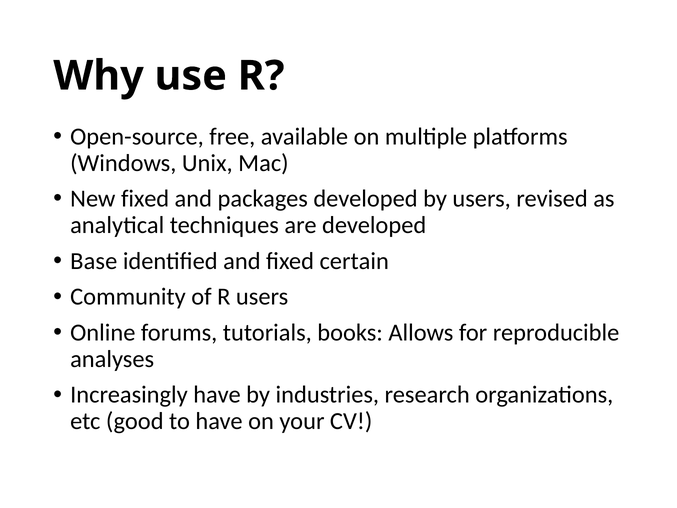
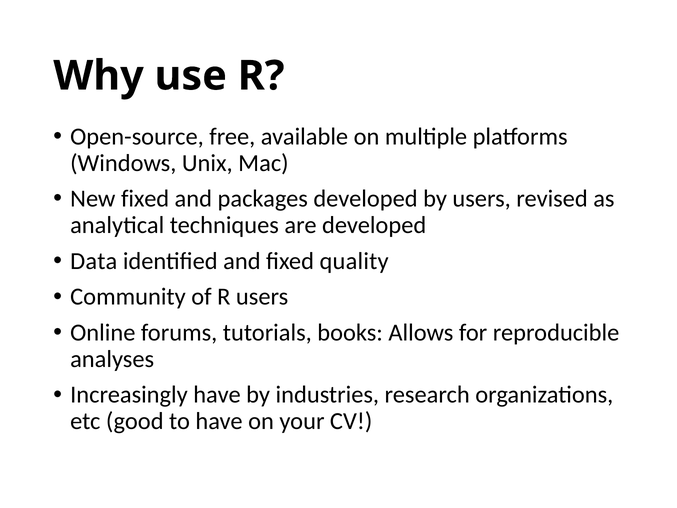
Base: Base -> Data
certain: certain -> quality
